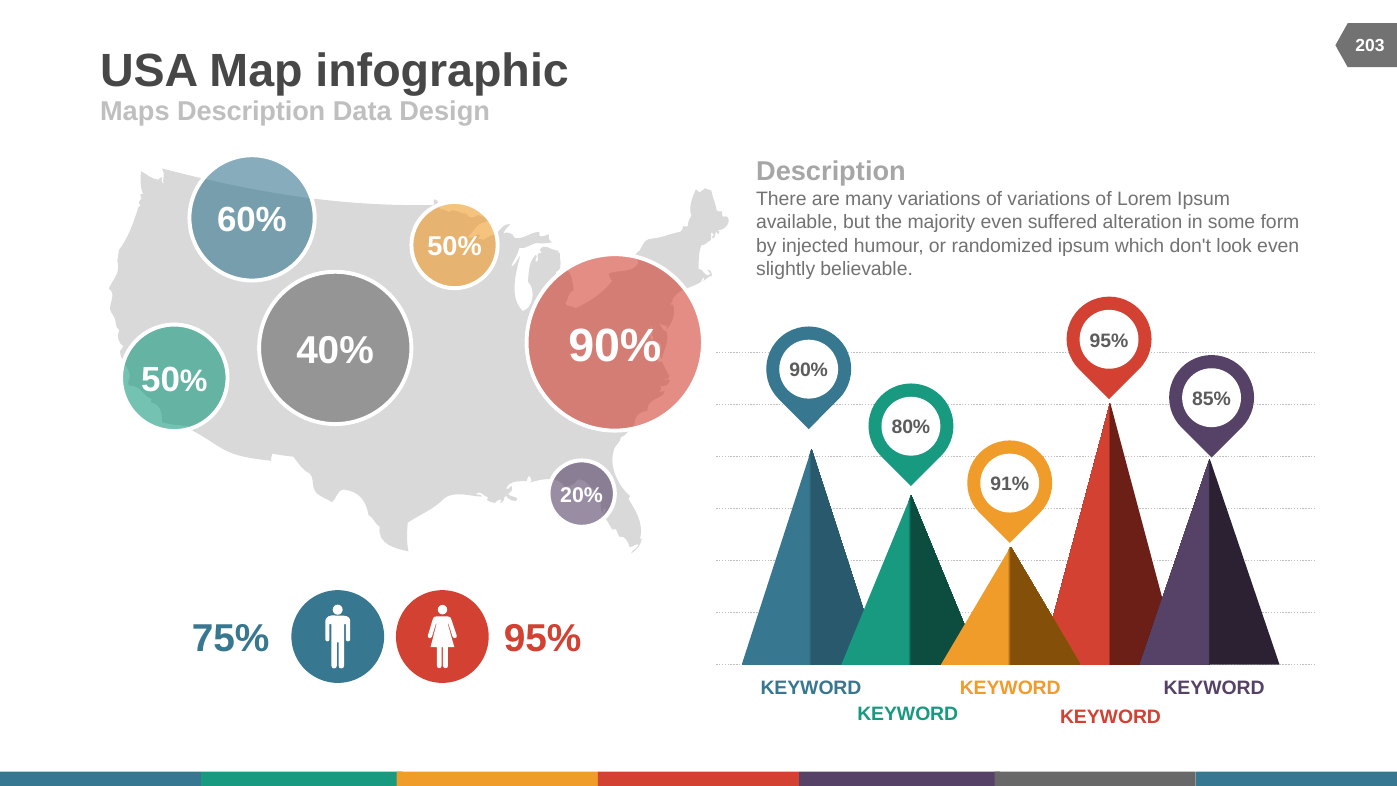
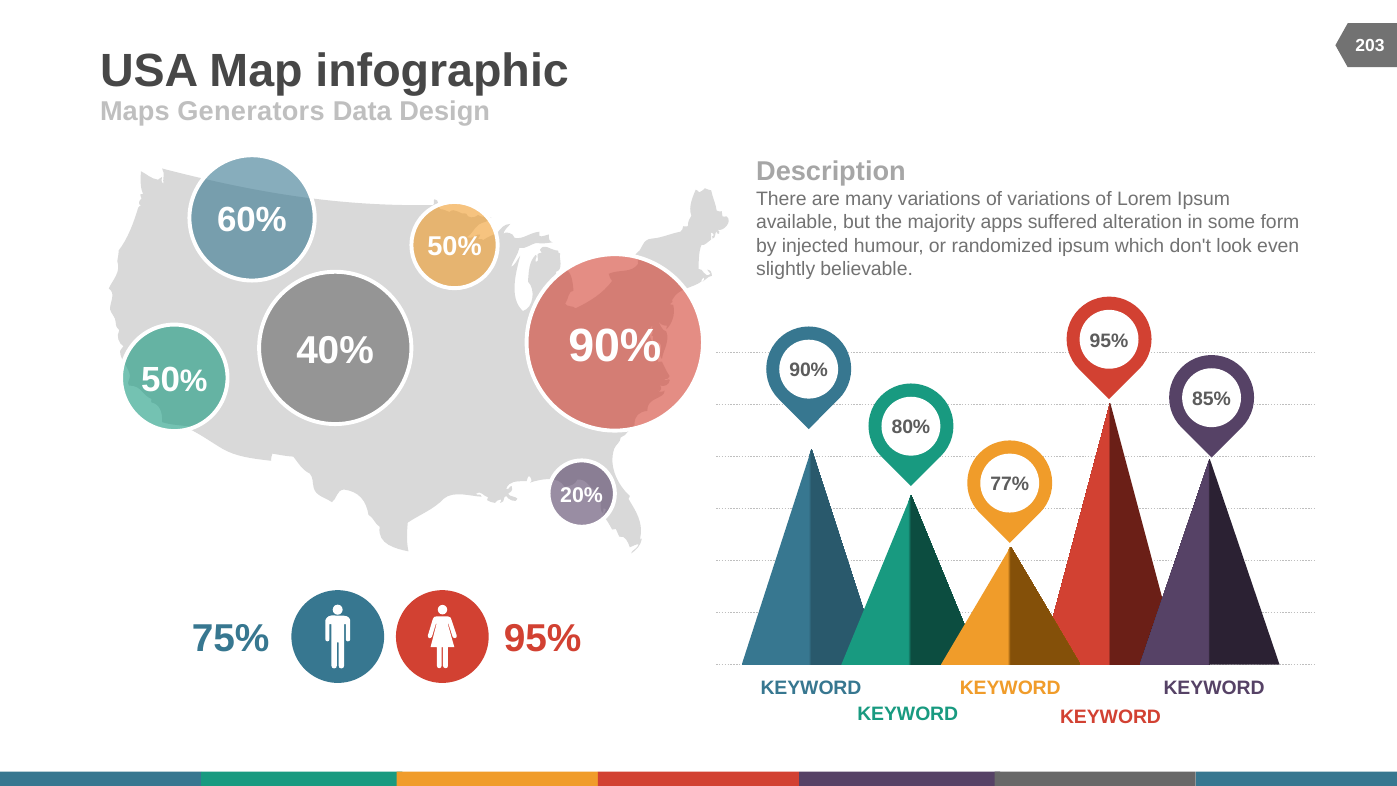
Maps Description: Description -> Generators
majority even: even -> apps
91%: 91% -> 77%
